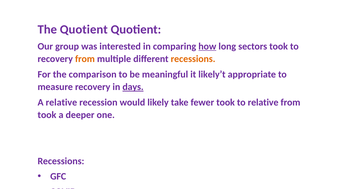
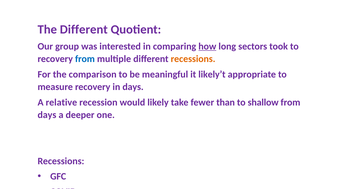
The Quotient: Quotient -> Different
from at (85, 59) colour: orange -> blue
days at (133, 87) underline: present -> none
fewer took: took -> than
to relative: relative -> shallow
took at (47, 115): took -> days
